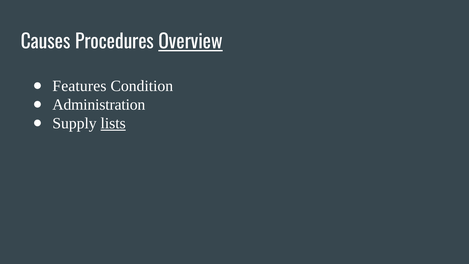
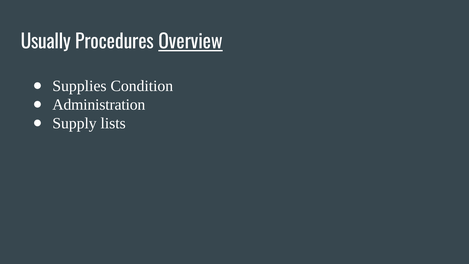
Causes: Causes -> Usually
Features: Features -> Supplies
lists underline: present -> none
